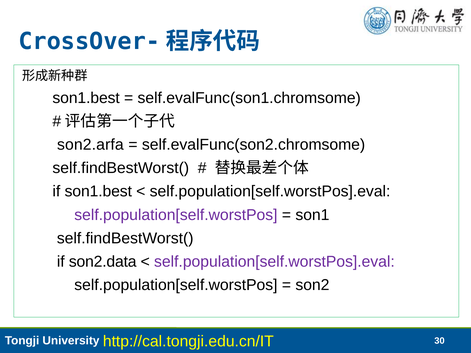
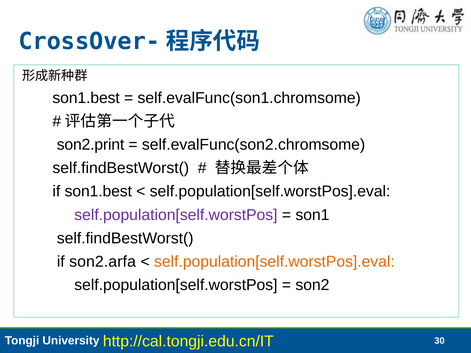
son2.arfa: son2.arfa -> son2.print
son2.data: son2.data -> son2.arfa
self.population[self.worstPos].eval at (274, 262) colour: purple -> orange
